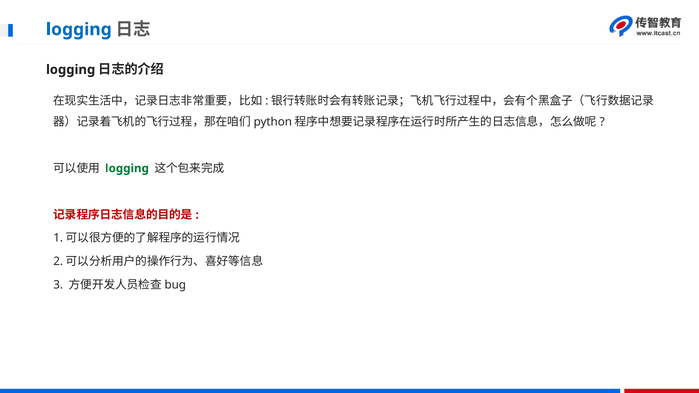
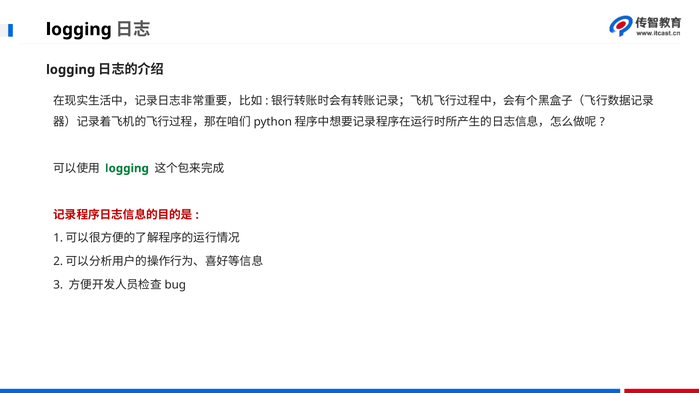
logging at (79, 29) colour: blue -> black
